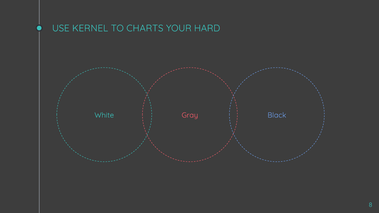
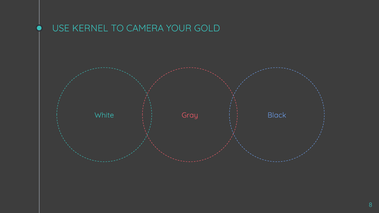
CHARTS: CHARTS -> CAMERA
HARD: HARD -> GOLD
